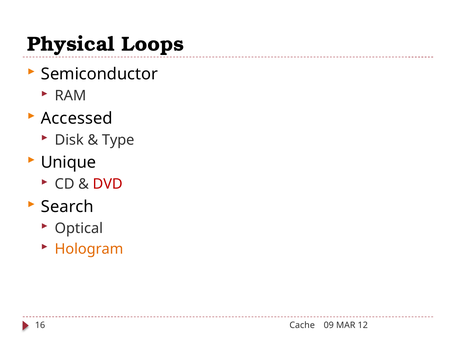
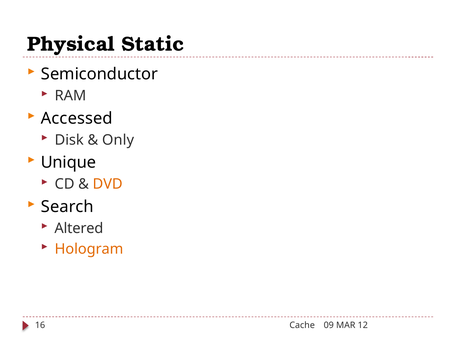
Loops: Loops -> Static
Type: Type -> Only
DVD colour: red -> orange
Optical: Optical -> Altered
